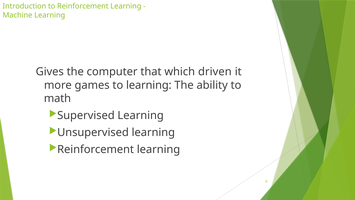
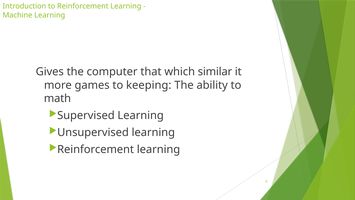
driven: driven -> similar
to learning: learning -> keeping
